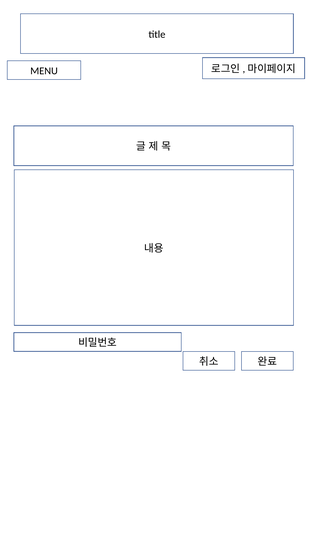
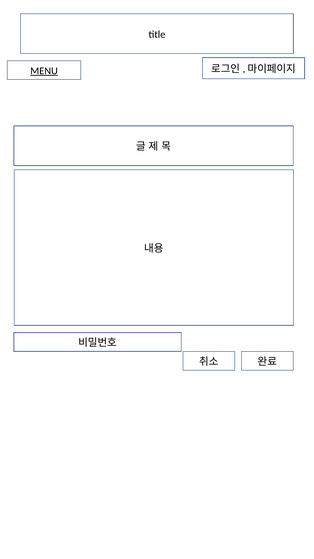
MENU underline: none -> present
